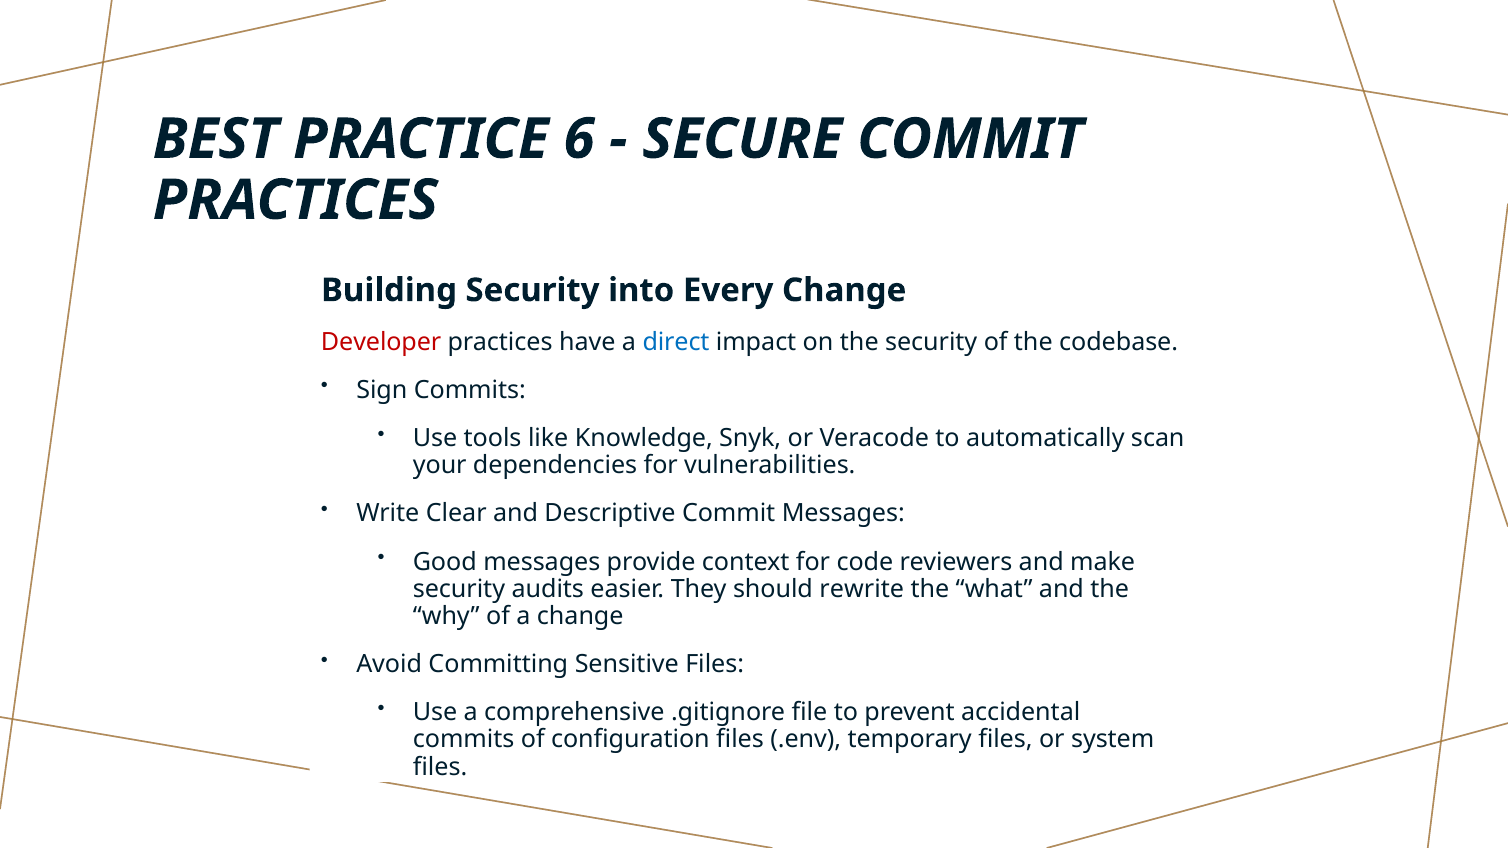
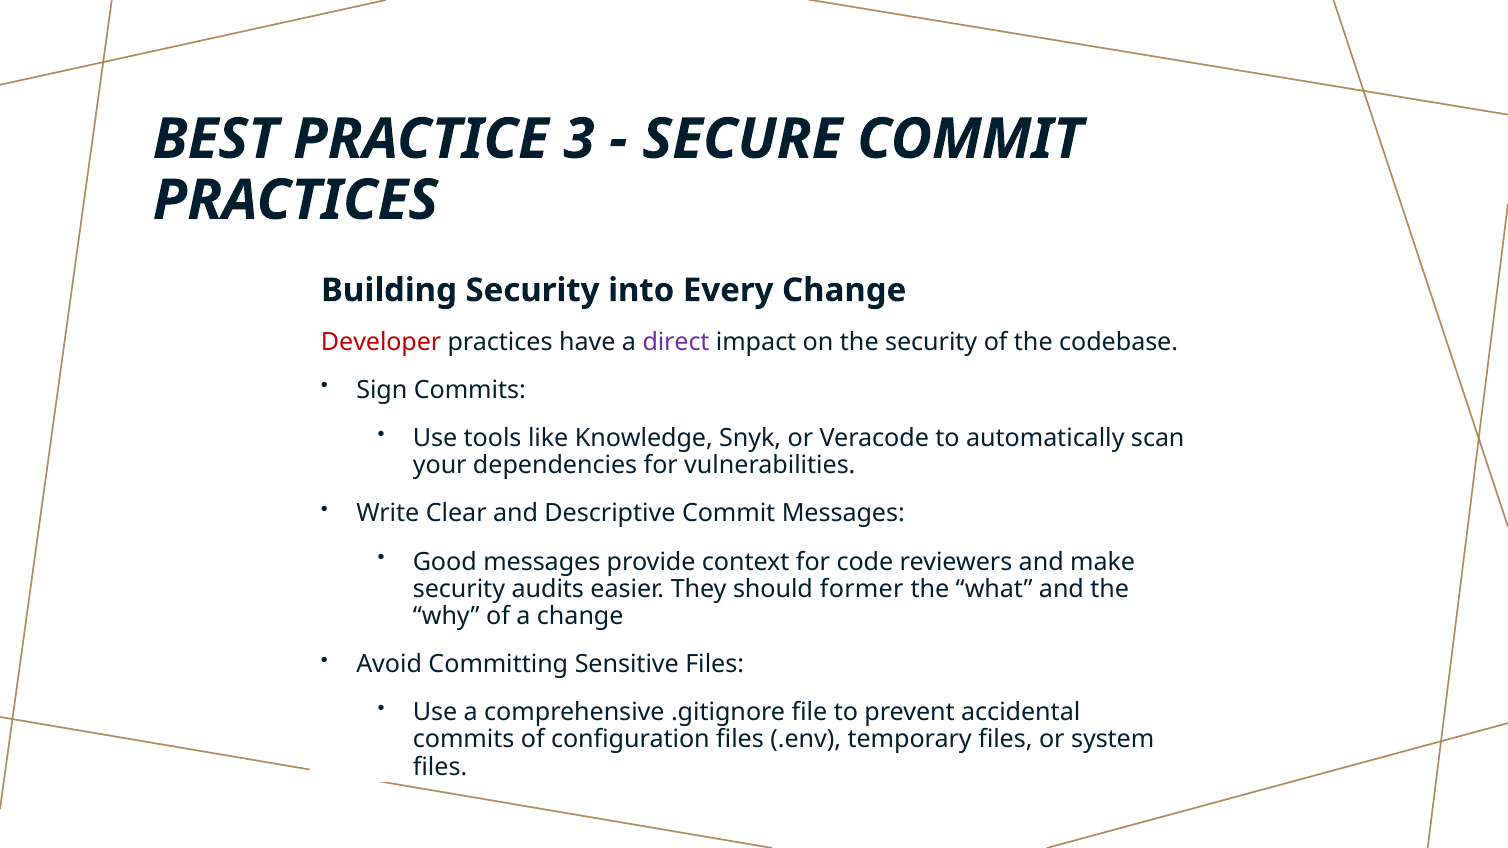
6: 6 -> 3
direct colour: blue -> purple
rewrite: rewrite -> former
